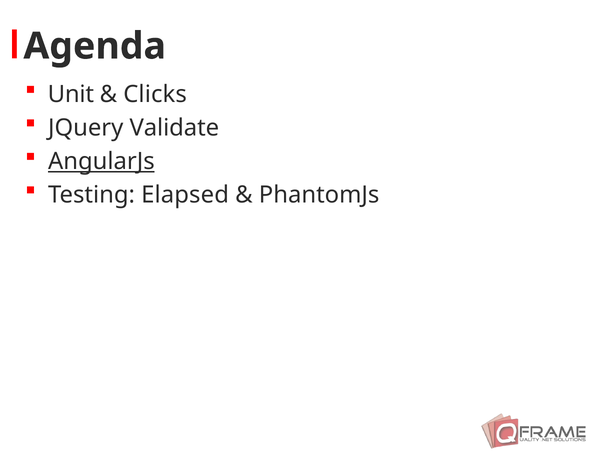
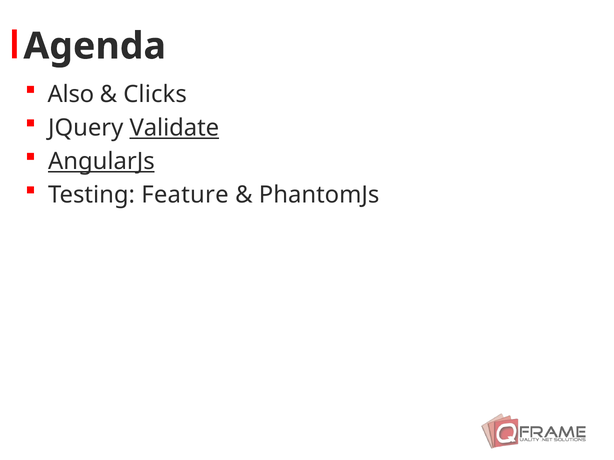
Unit: Unit -> Also
Validate underline: none -> present
Elapsed: Elapsed -> Feature
